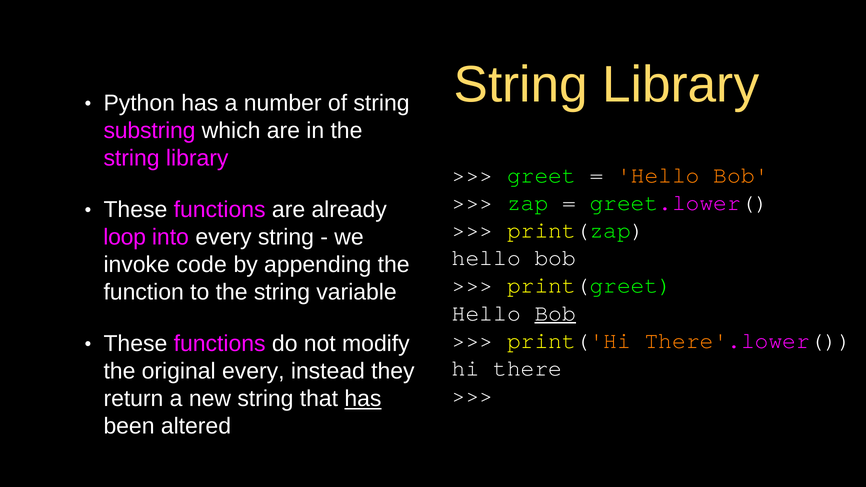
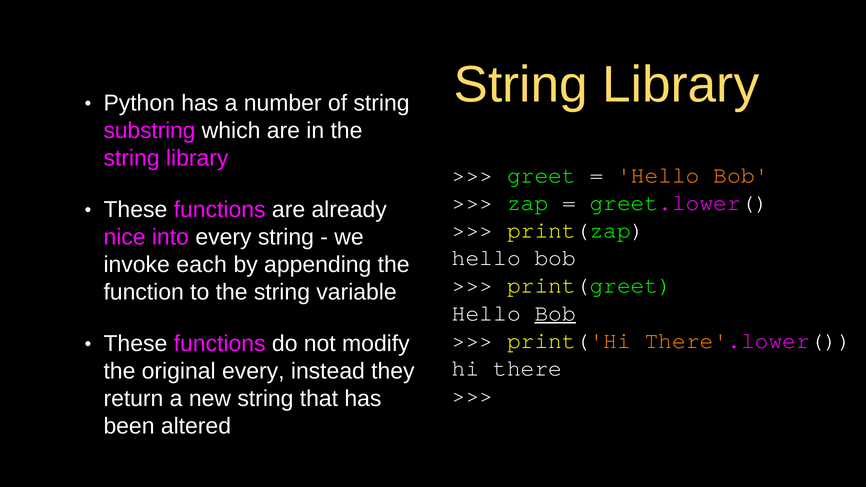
loop: loop -> nice
code: code -> each
has at (363, 399) underline: present -> none
